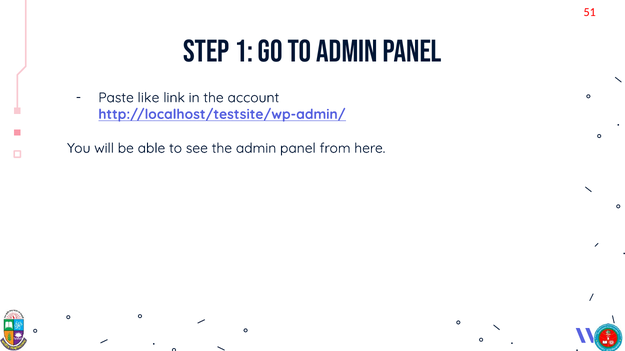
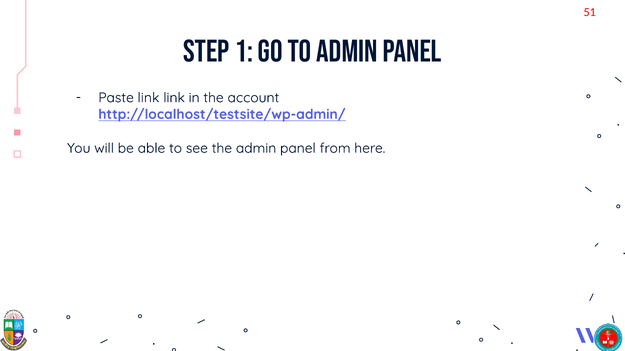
Paste like: like -> link
